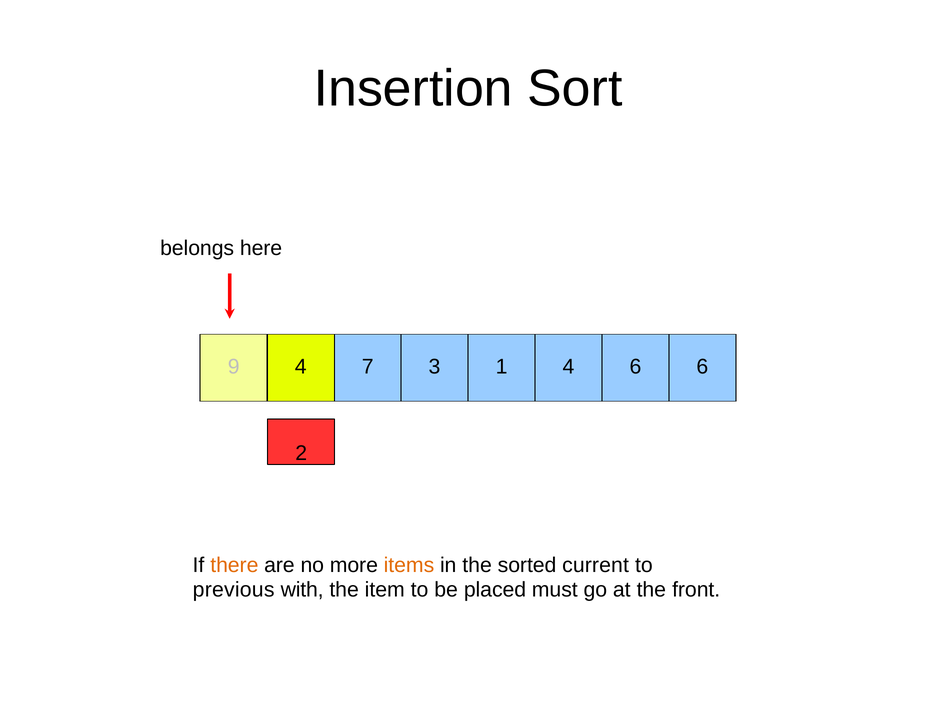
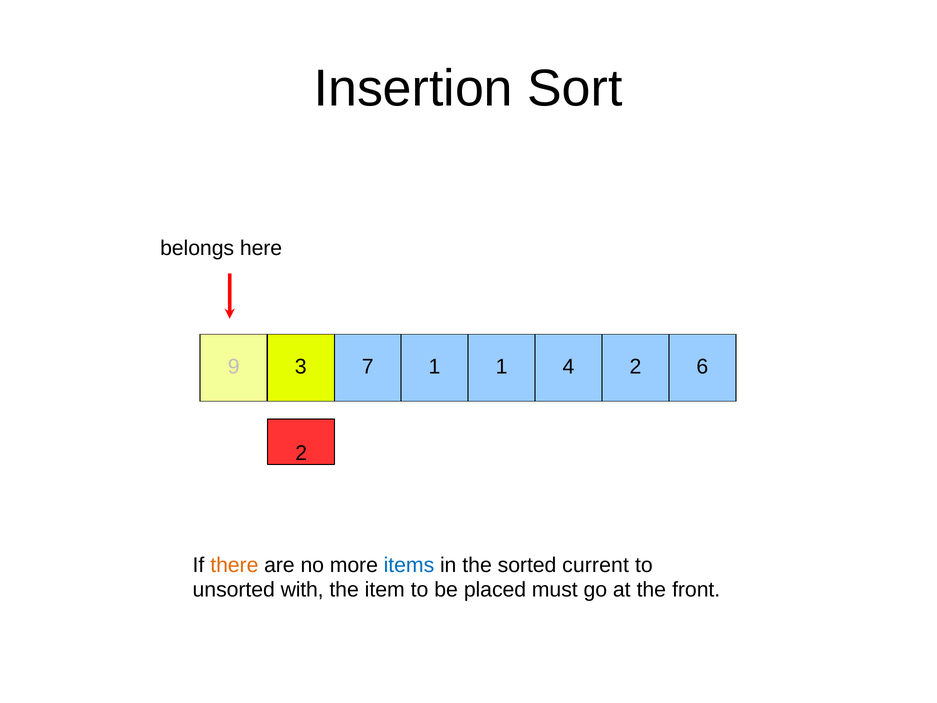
9 4: 4 -> 3
7 3: 3 -> 1
4 6: 6 -> 2
items colour: orange -> blue
previous: previous -> unsorted
